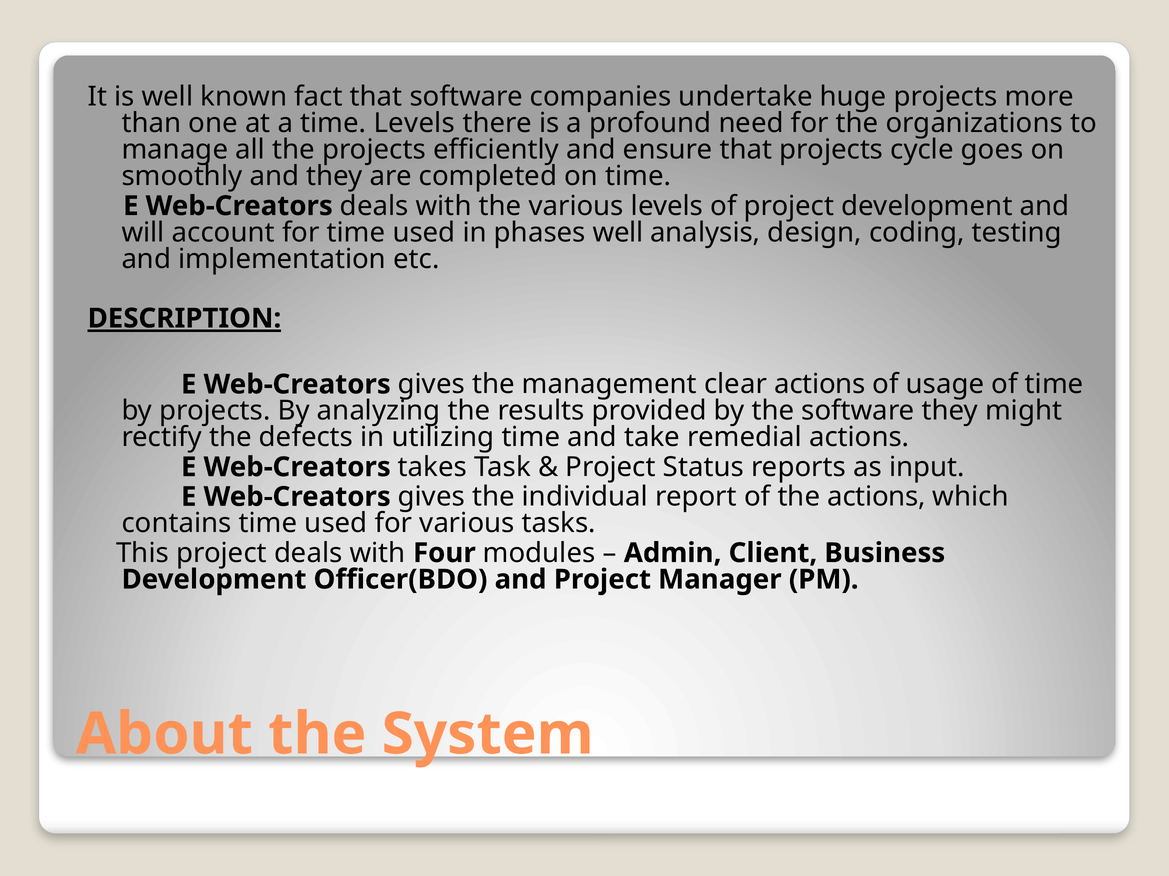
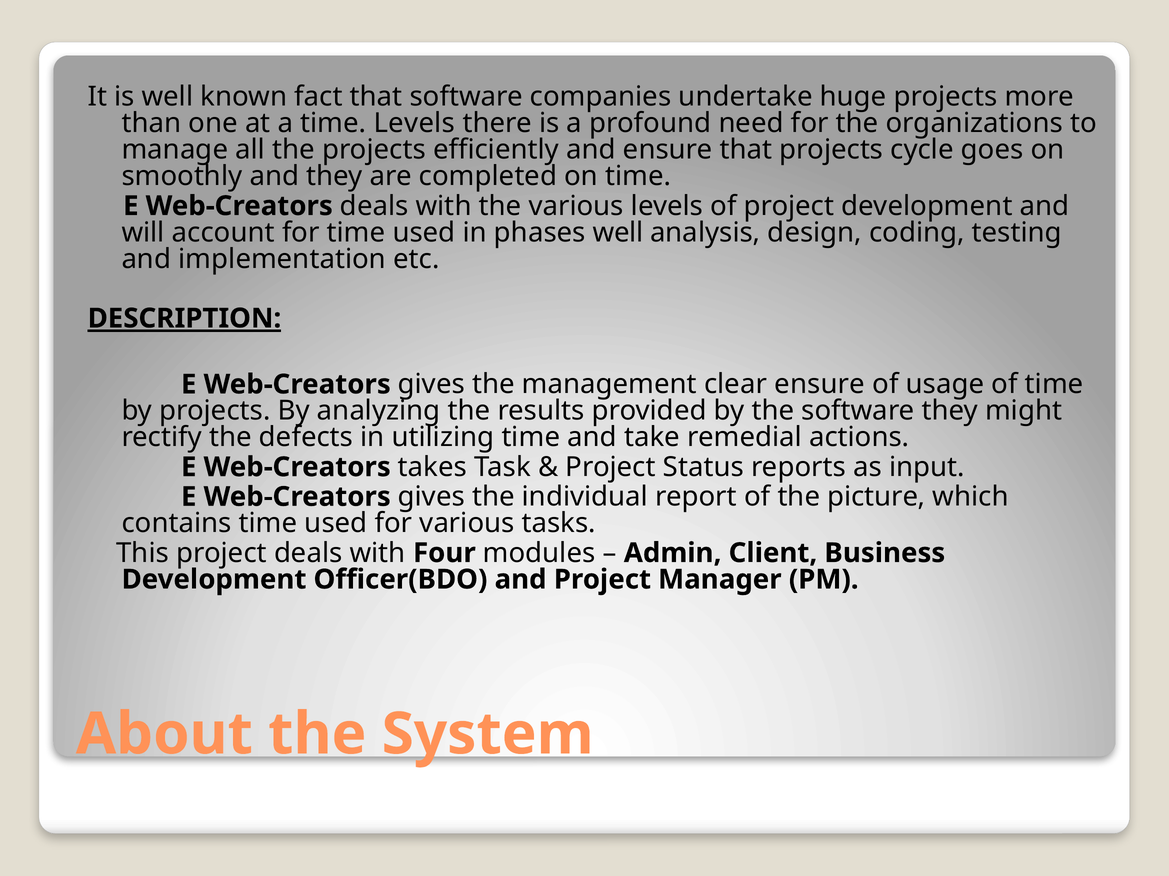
clear actions: actions -> ensure
the actions: actions -> picture
